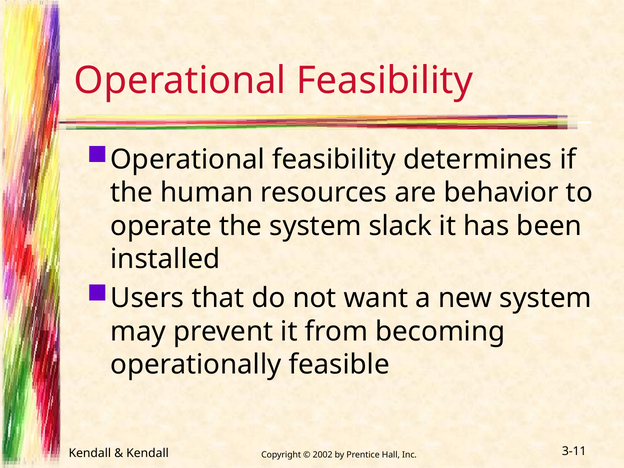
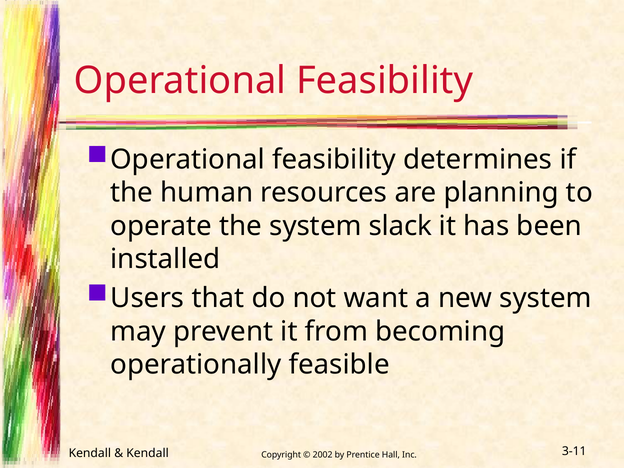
behavior: behavior -> planning
